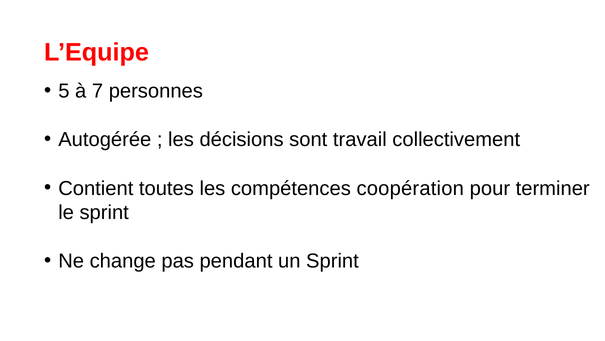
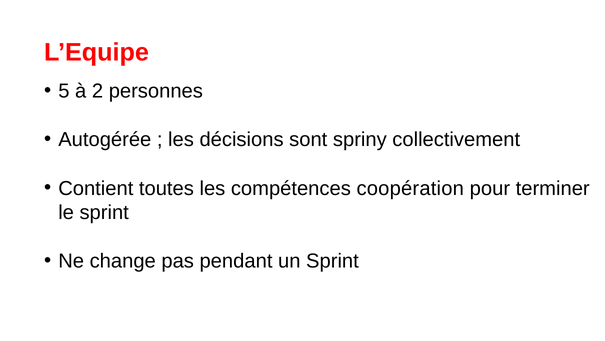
7: 7 -> 2
travail: travail -> spriny
